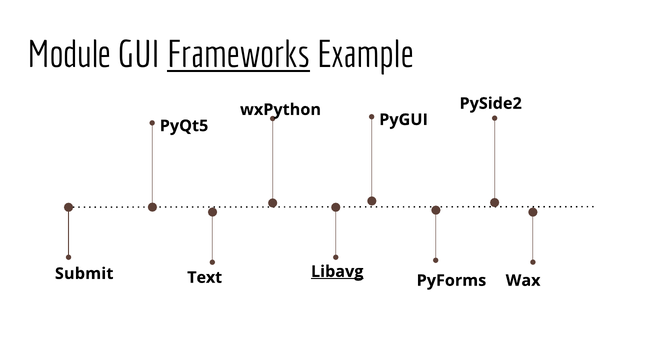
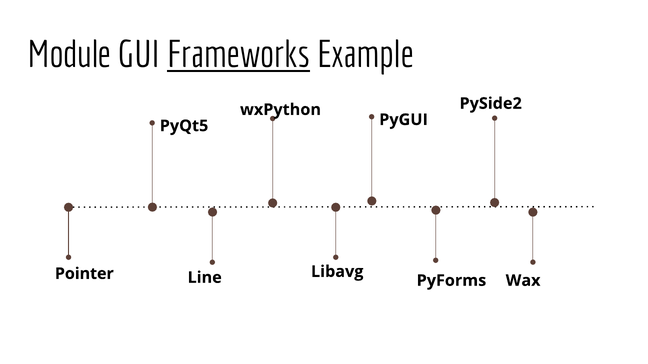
Libavg underline: present -> none
Submit: Submit -> Pointer
Text: Text -> Line
